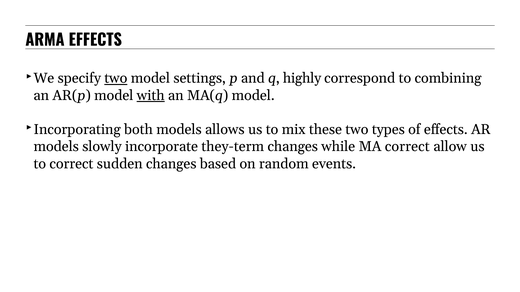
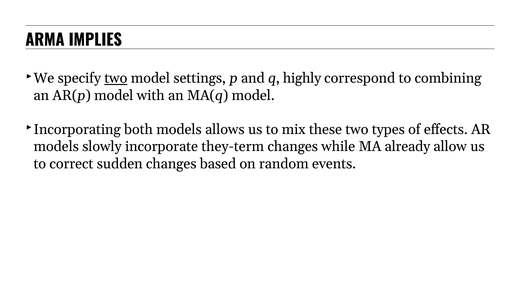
ARMA EFFECTS: EFFECTS -> IMPLIES
with underline: present -> none
MA correct: correct -> already
